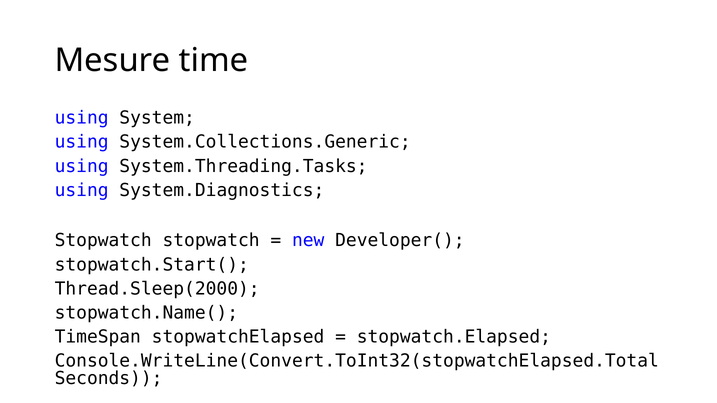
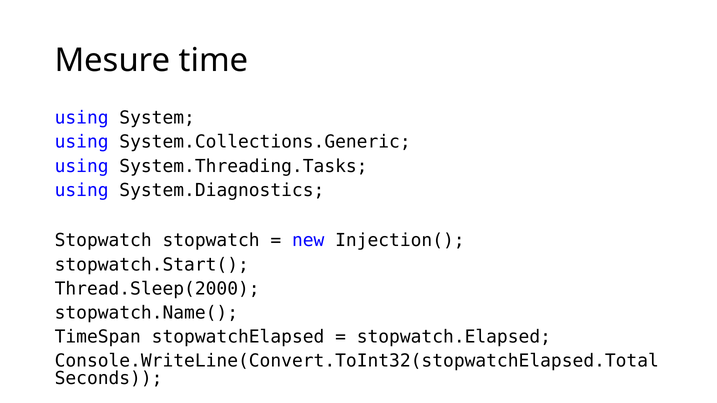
Developer(: Developer( -> Injection(
